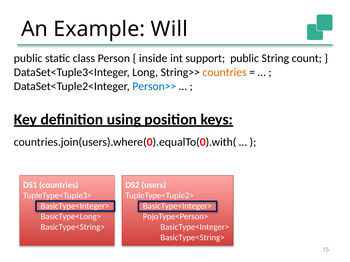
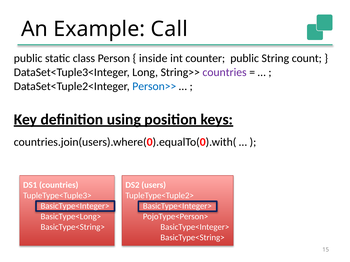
Will: Will -> Call
support: support -> counter
countries at (225, 72) colour: orange -> purple
